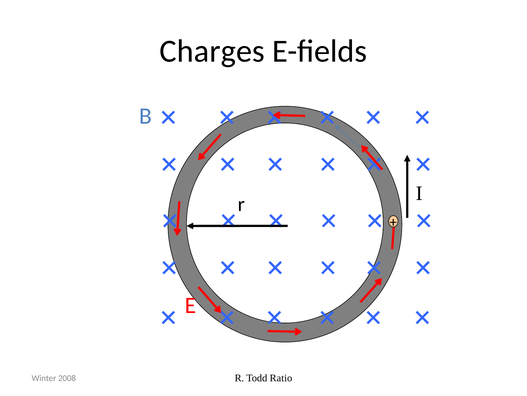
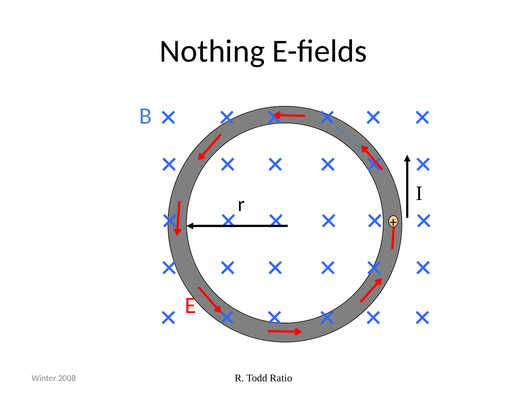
Charges: Charges -> Nothing
